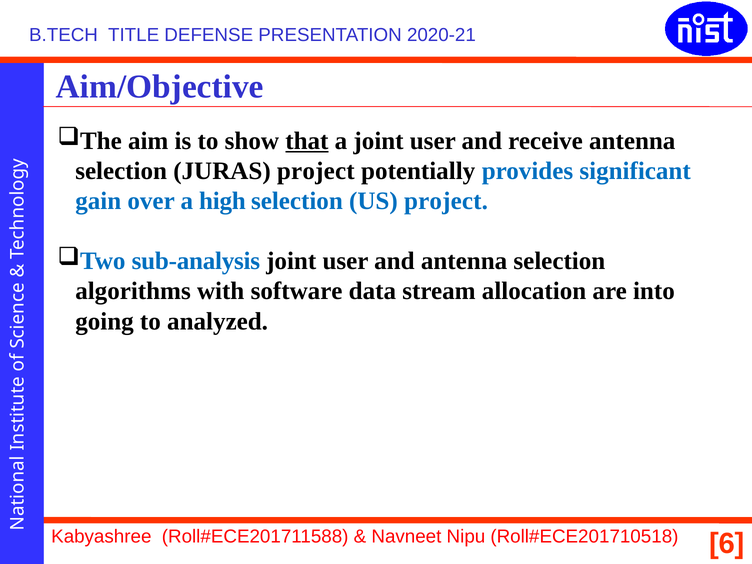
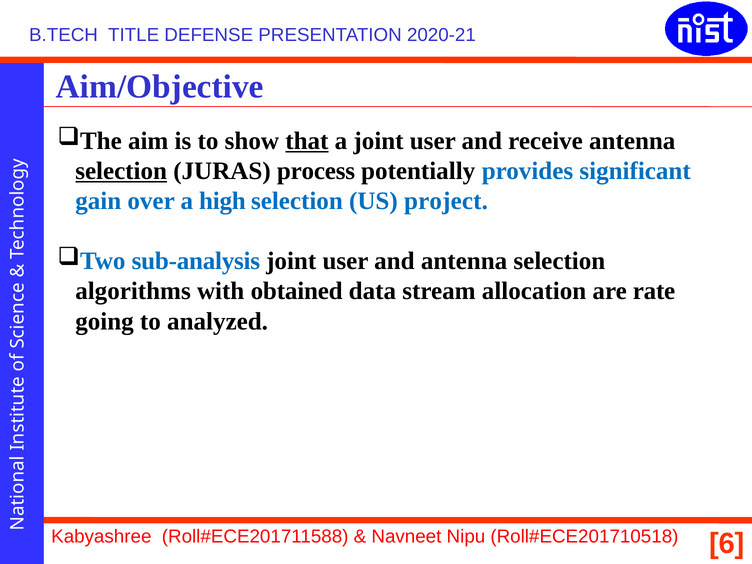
selection at (121, 171) underline: none -> present
JURAS project: project -> process
software: software -> obtained
into: into -> rate
